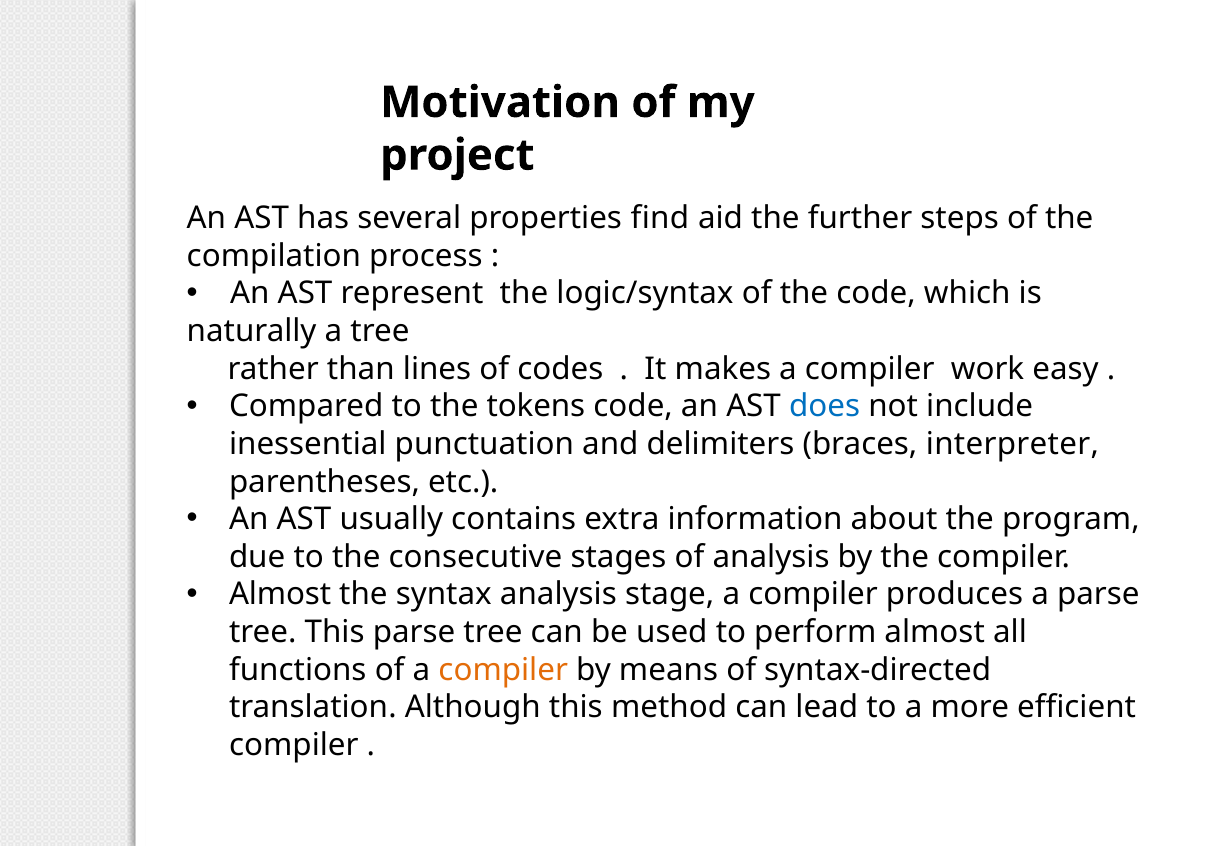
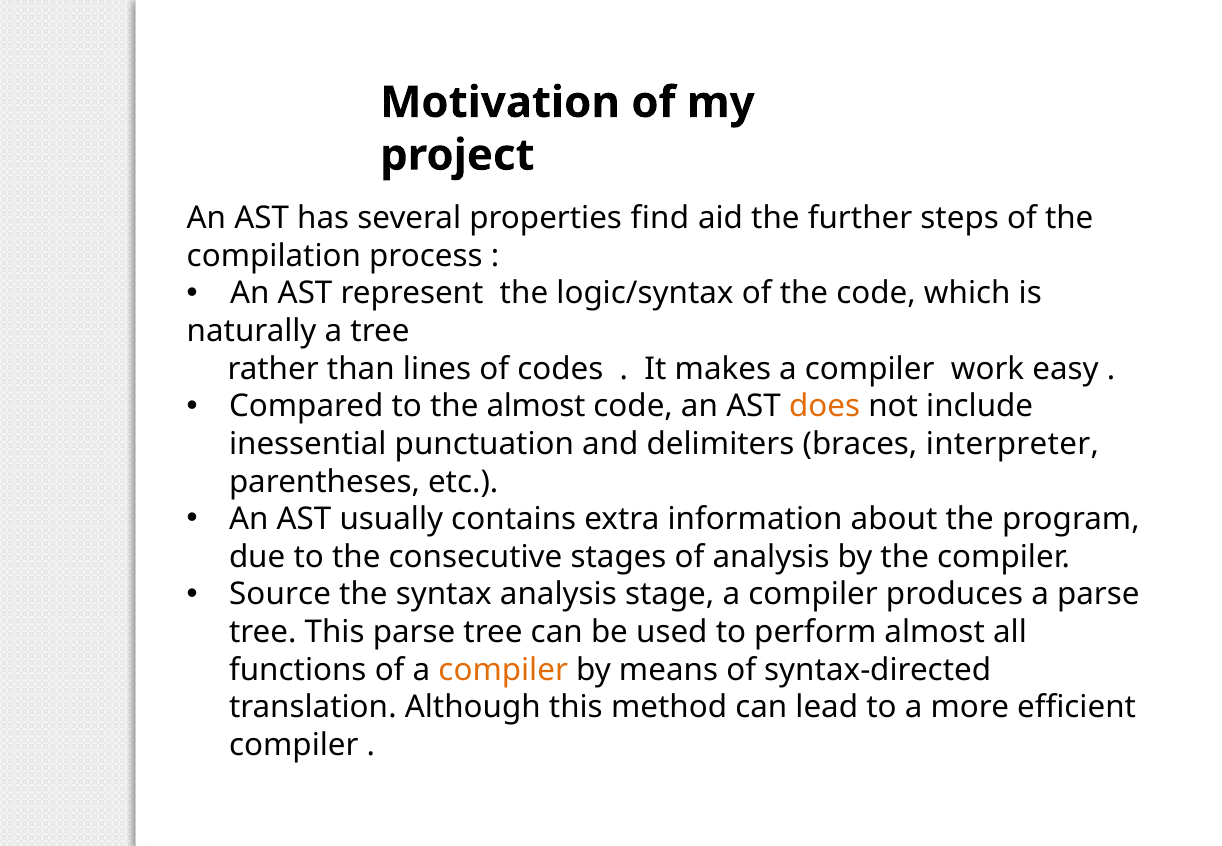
the tokens: tokens -> almost
does colour: blue -> orange
Almost at (280, 595): Almost -> Source
